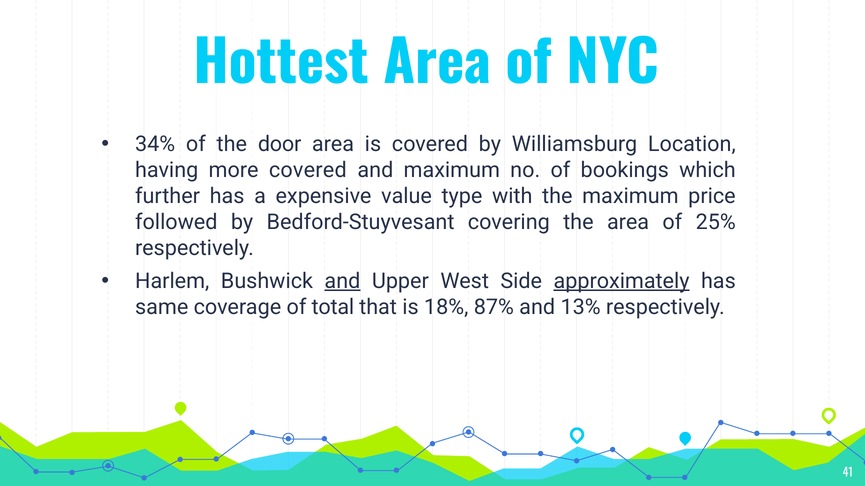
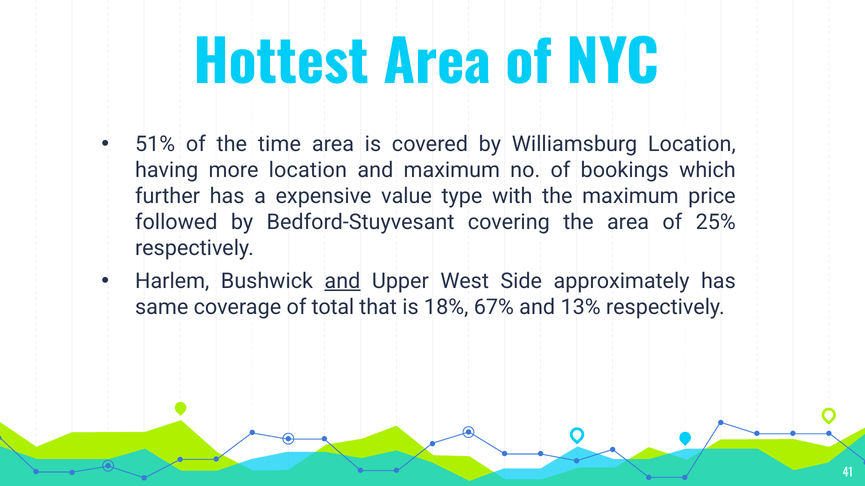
34%: 34% -> 51%
door: door -> time
more covered: covered -> location
approximately underline: present -> none
87%: 87% -> 67%
